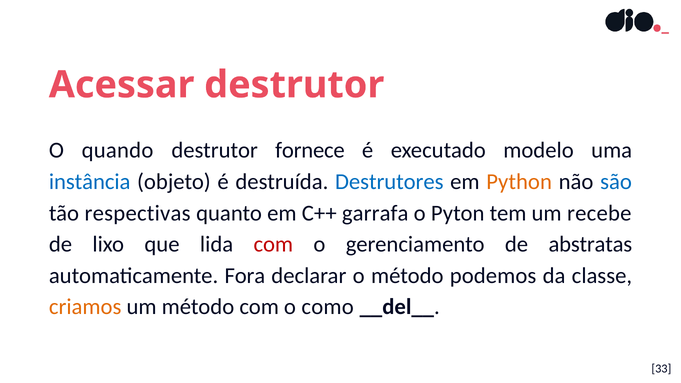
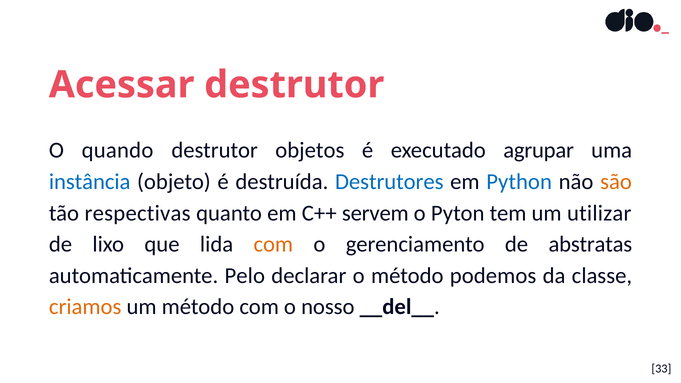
fornece: fornece -> objetos
modelo: modelo -> agrupar
Python colour: orange -> blue
são colour: blue -> orange
garrafa: garrafa -> servem
recebe: recebe -> utilizar
com at (273, 244) colour: red -> orange
Fora: Fora -> Pelo
como: como -> nosso
